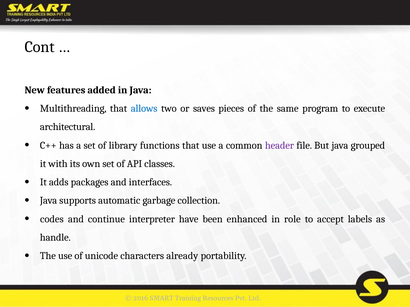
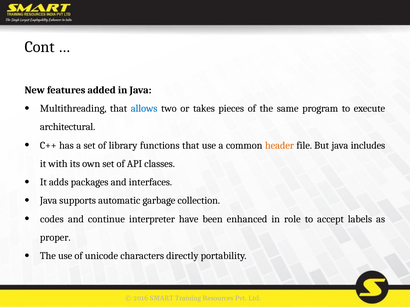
saves: saves -> takes
header colour: purple -> orange
grouped: grouped -> includes
handle: handle -> proper
already: already -> directly
